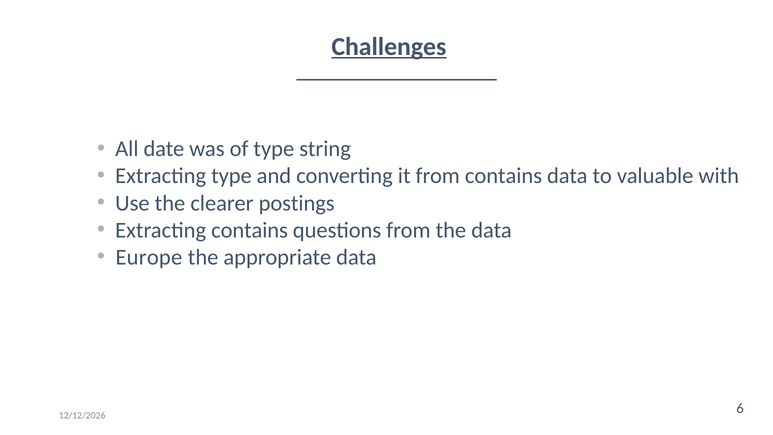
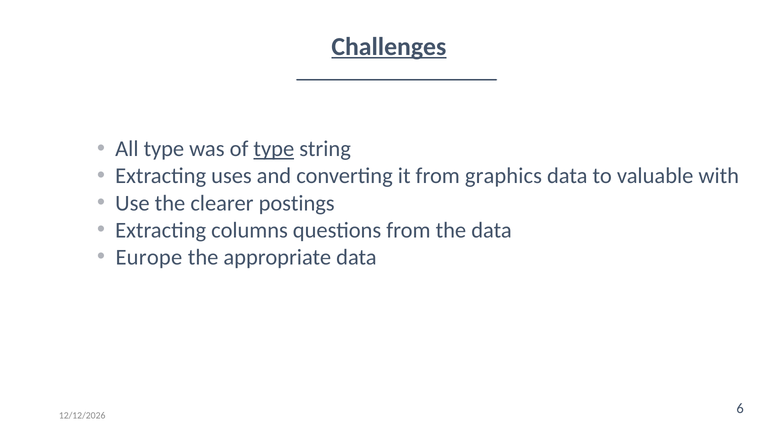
All date: date -> type
type at (274, 149) underline: none -> present
Extracting type: type -> uses
from contains: contains -> graphics
Extracting contains: contains -> columns
